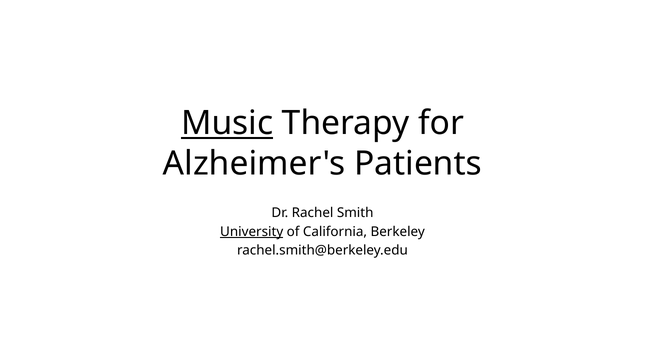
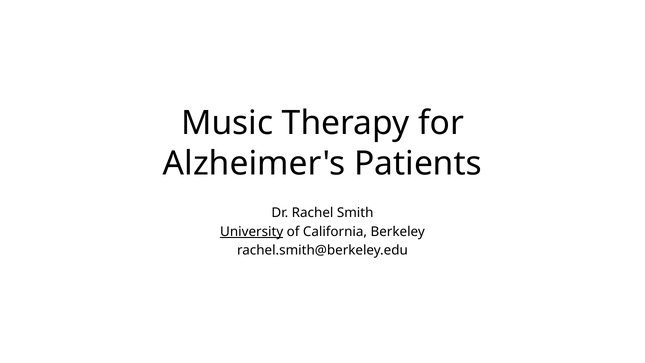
Music underline: present -> none
